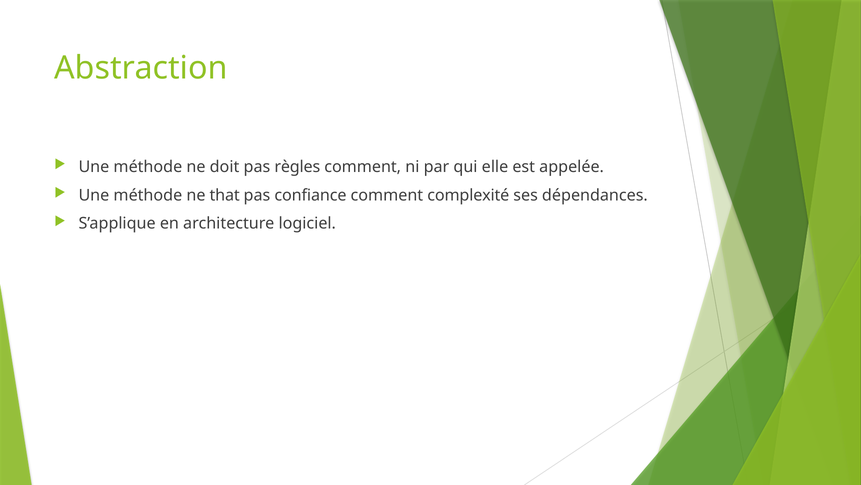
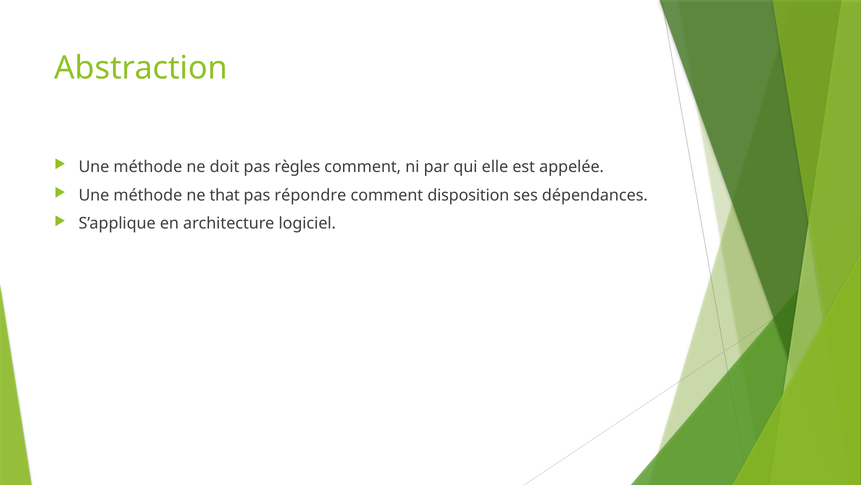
confiance: confiance -> répondre
complexité: complexité -> disposition
